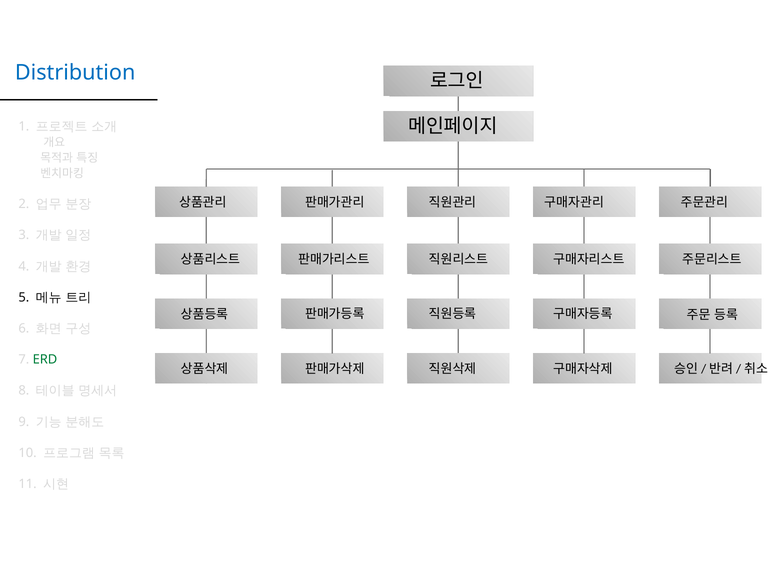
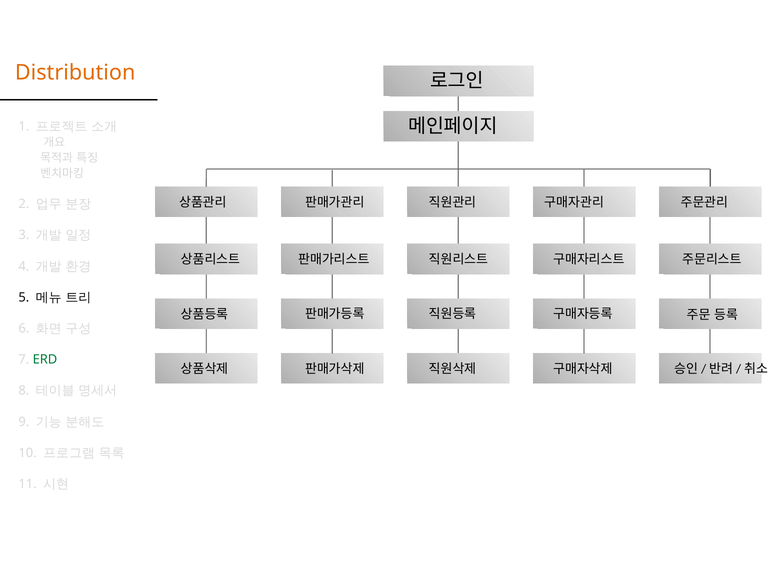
Distribution colour: blue -> orange
